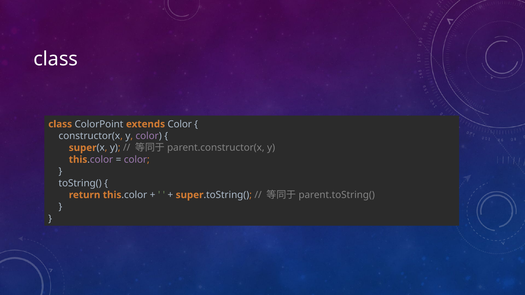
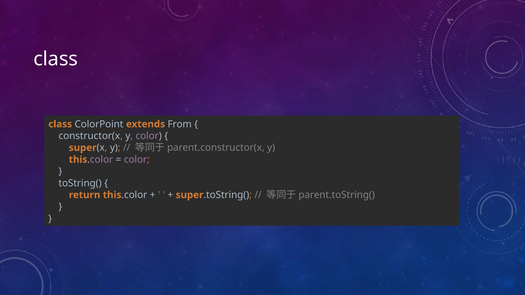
extends Color: Color -> From
